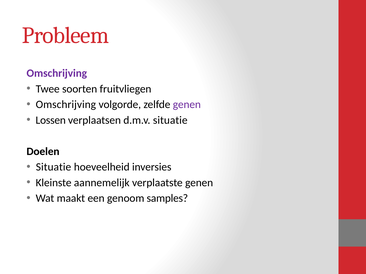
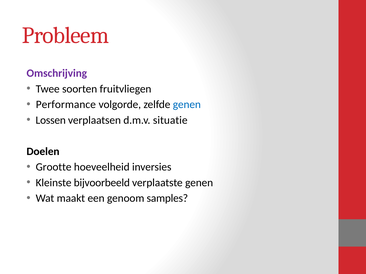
Omschrijving at (66, 105): Omschrijving -> Performance
genen at (187, 105) colour: purple -> blue
Situatie at (54, 167): Situatie -> Grootte
aannemelijk: aannemelijk -> bijvoorbeeld
